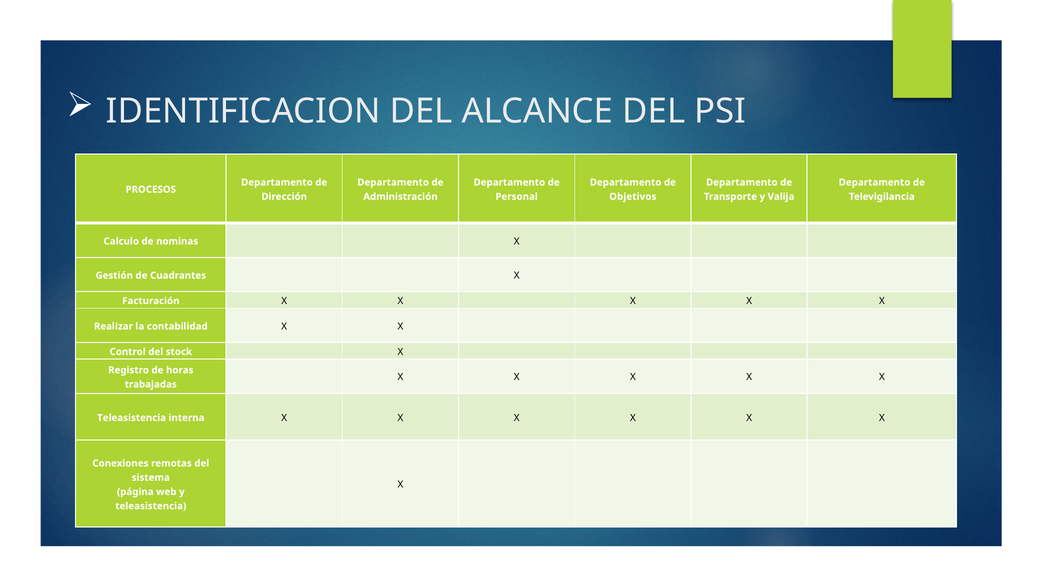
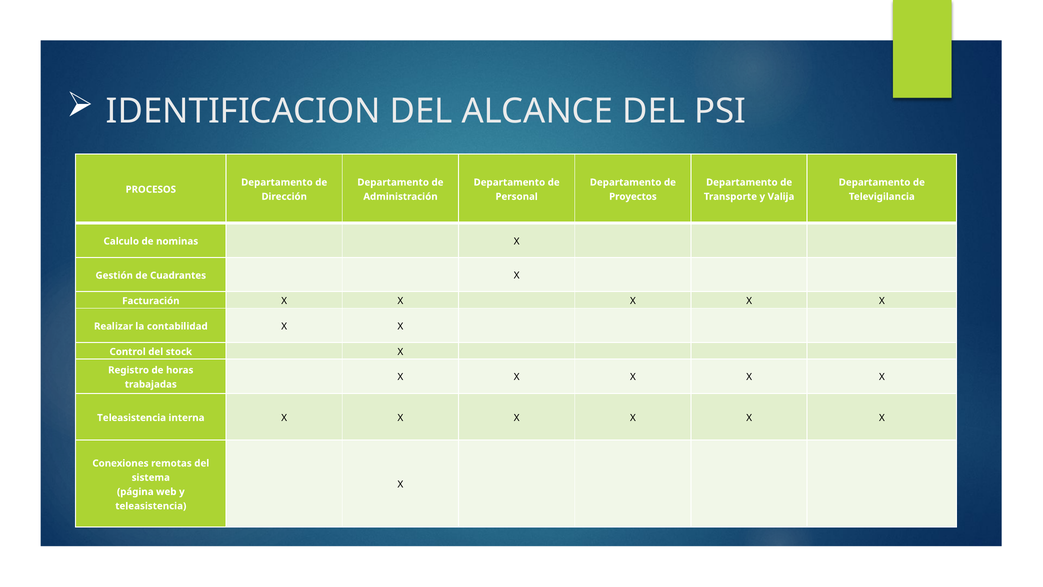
Objetivos: Objetivos -> Proyectos
